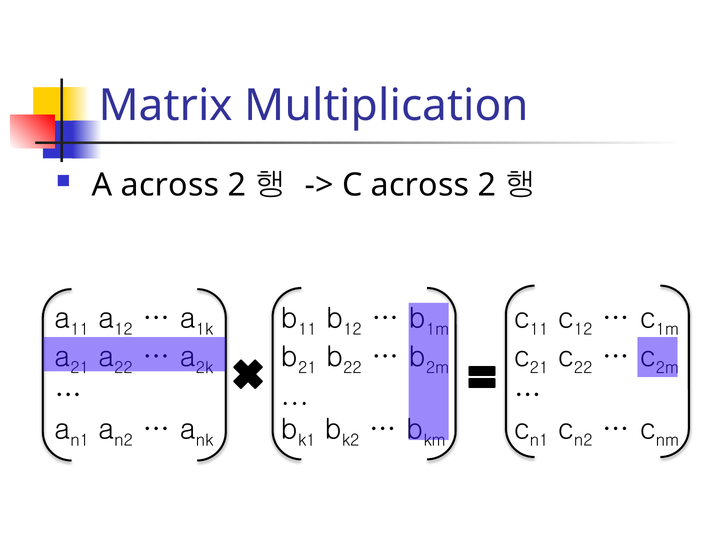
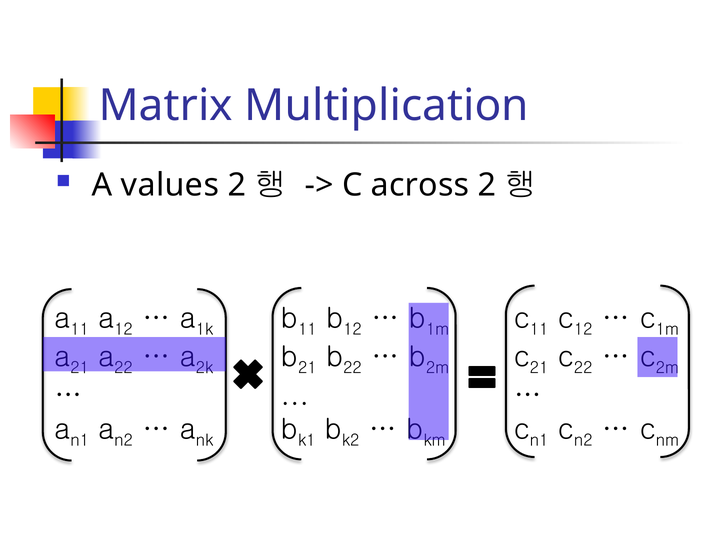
A across: across -> values
